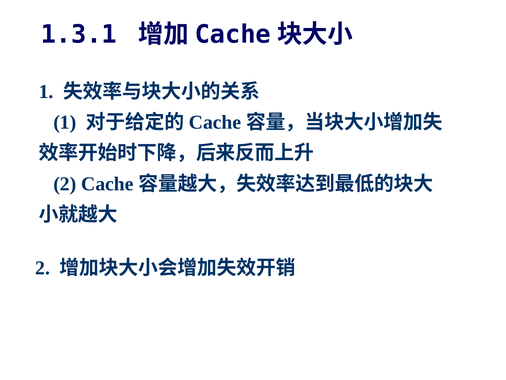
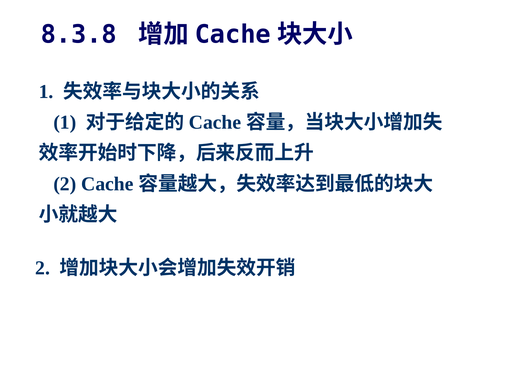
1.3.1: 1.3.1 -> 8.3.8
